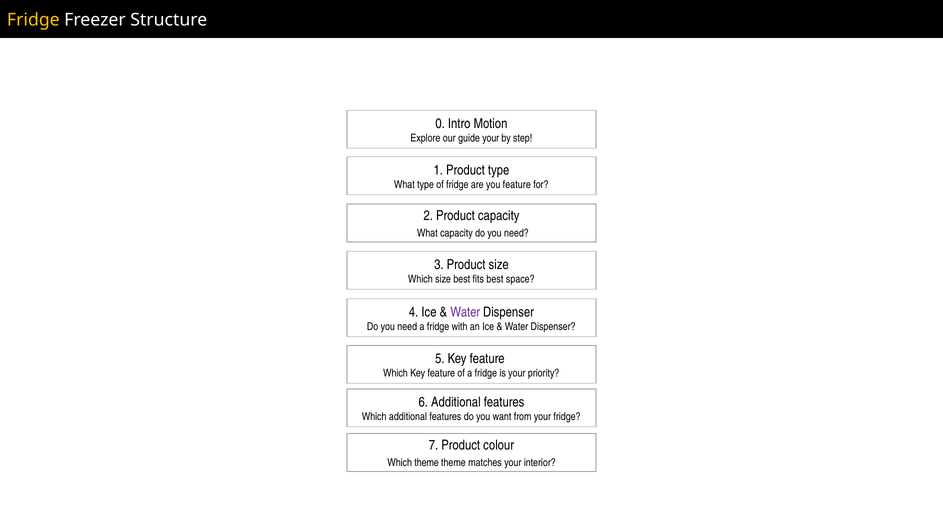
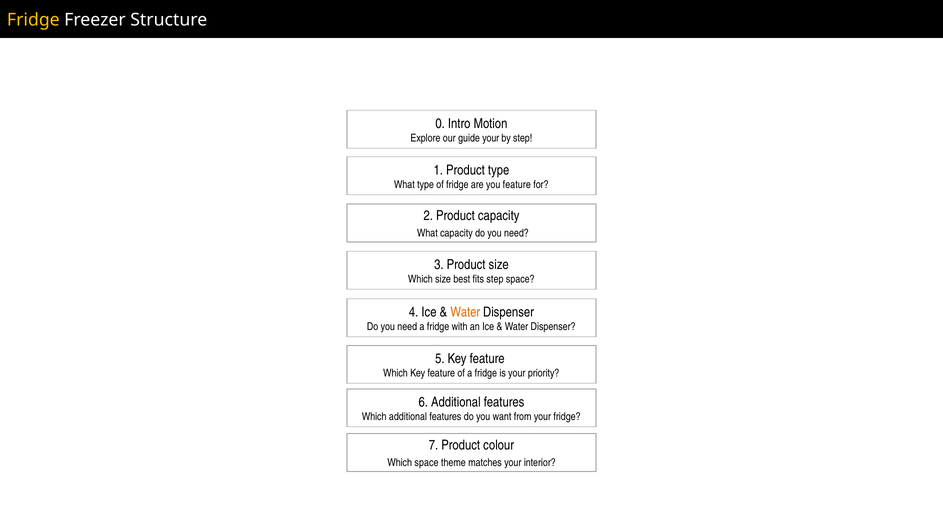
fits best: best -> step
Water at (465, 312) colour: purple -> orange
Which theme: theme -> space
